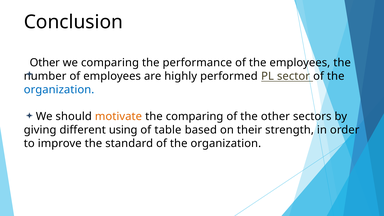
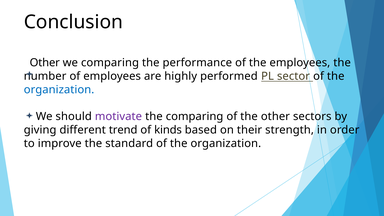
motivate colour: orange -> purple
using: using -> trend
table: table -> kinds
